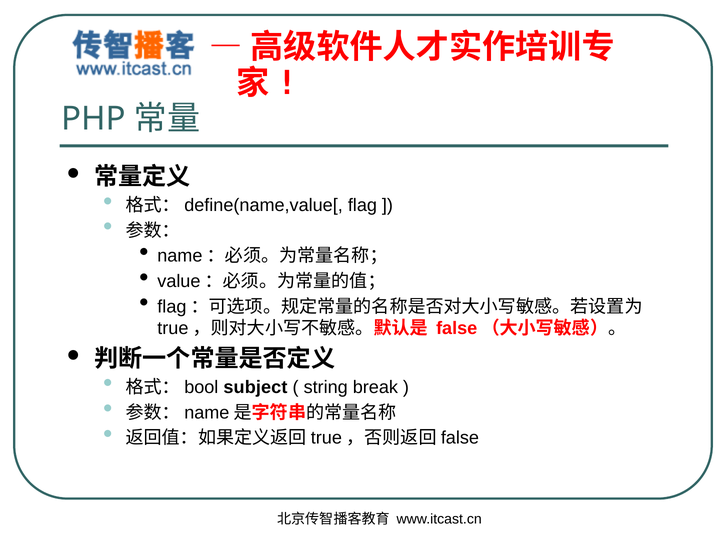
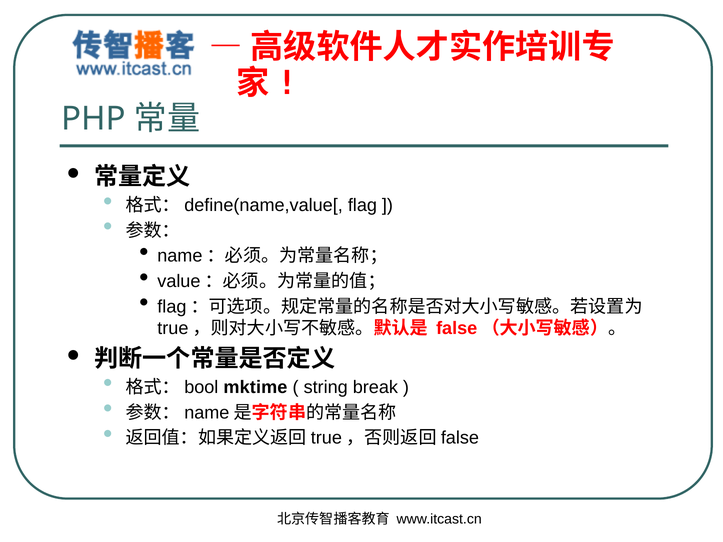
subject: subject -> mktime
